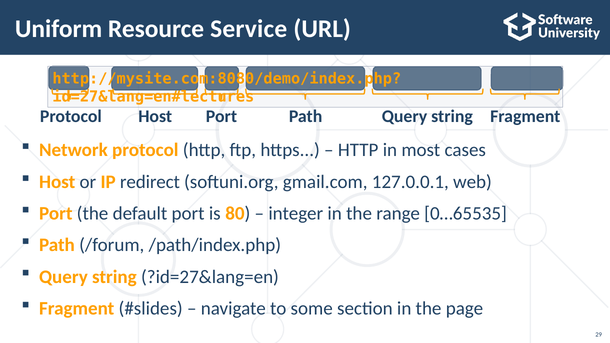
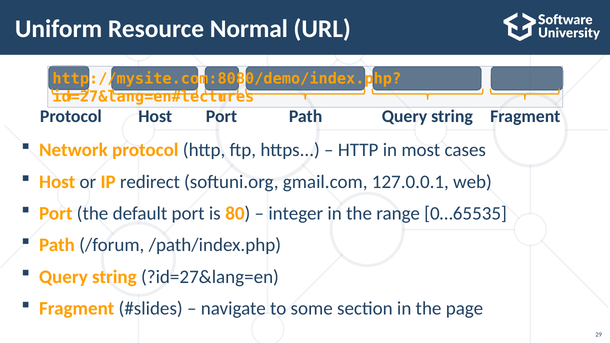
Service: Service -> Normal
